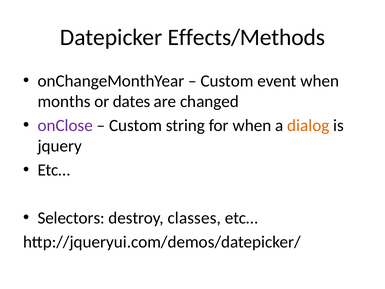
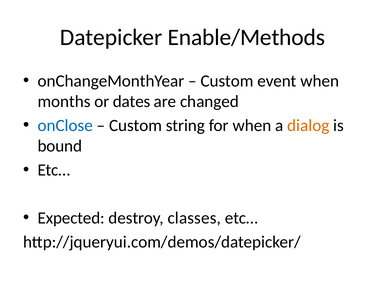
Effects/Methods: Effects/Methods -> Enable/Methods
onClose colour: purple -> blue
jquery: jquery -> bound
Selectors: Selectors -> Expected
